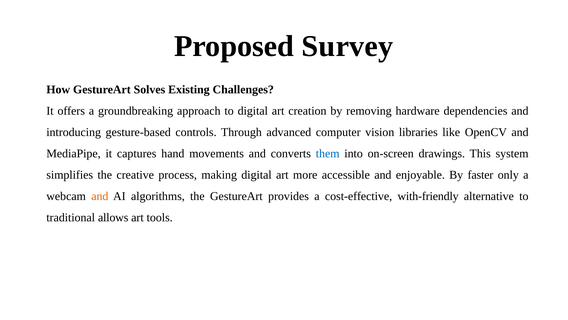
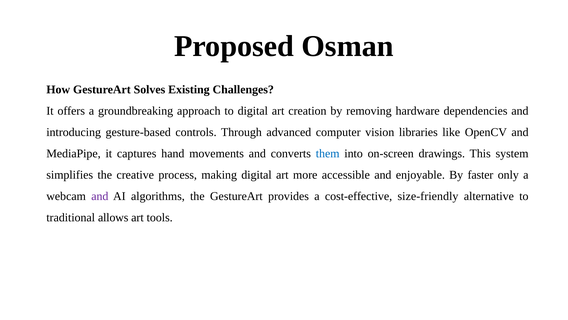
Survey: Survey -> Osman
and at (100, 196) colour: orange -> purple
with-friendly: with-friendly -> size-friendly
